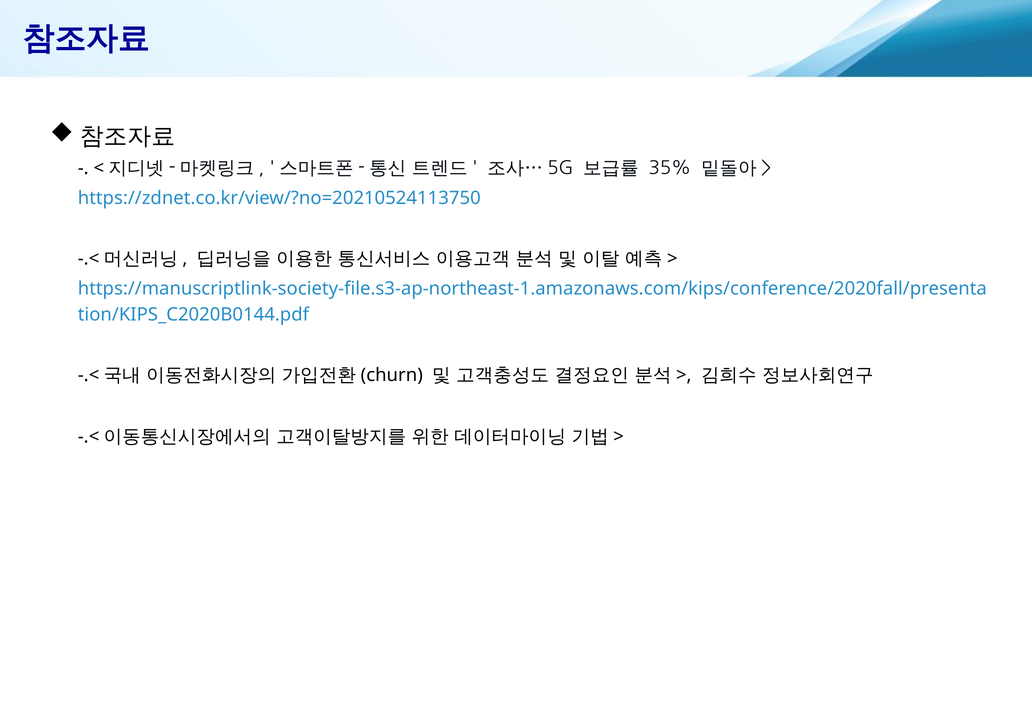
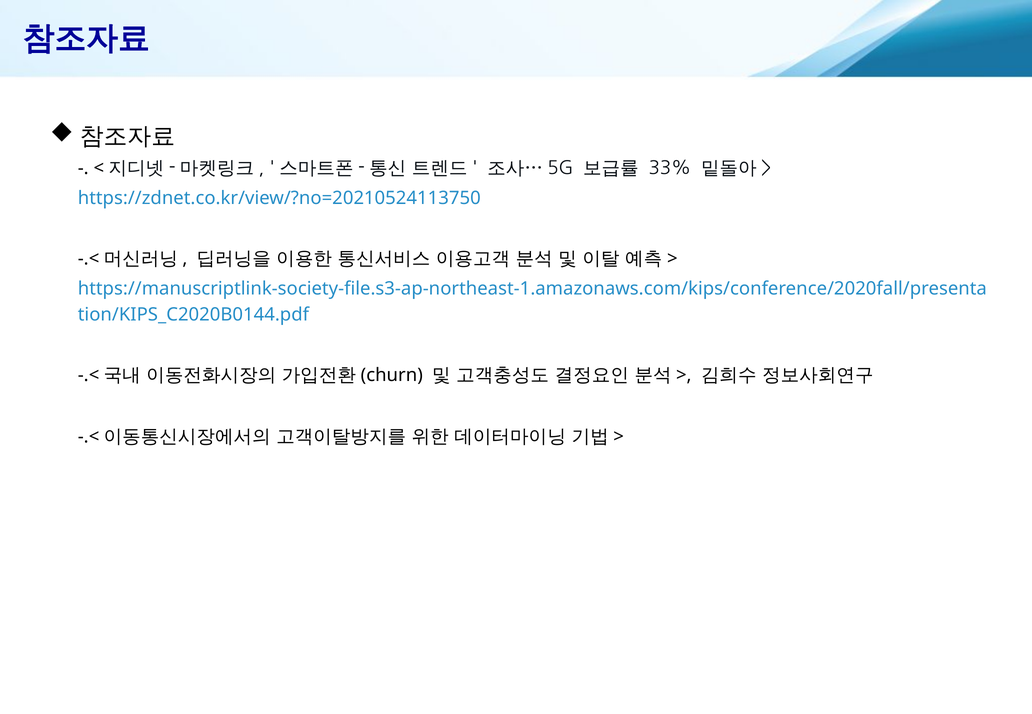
35%: 35% -> 33%
